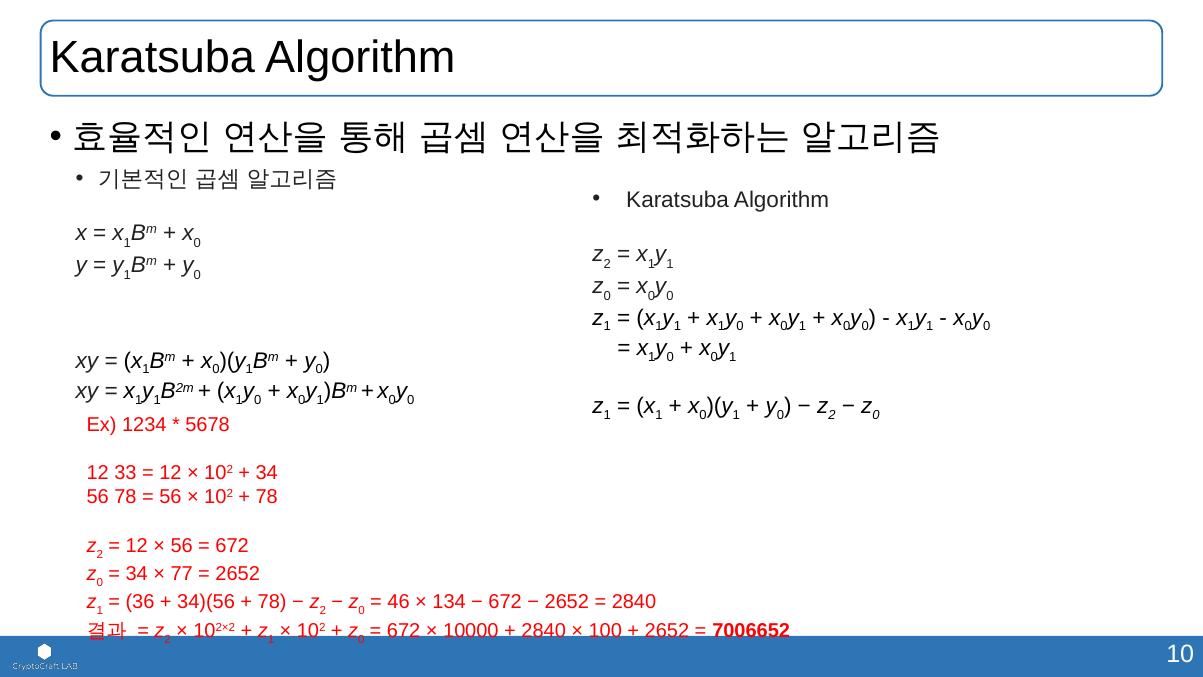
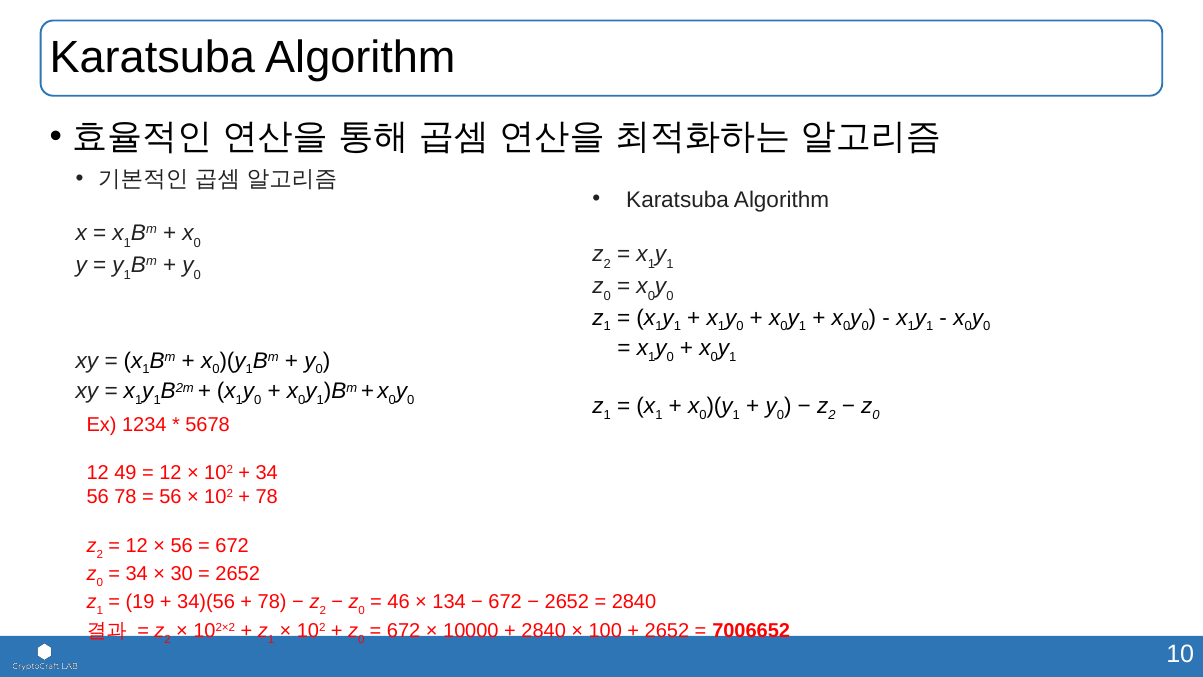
33: 33 -> 49
77: 77 -> 30
36: 36 -> 19
